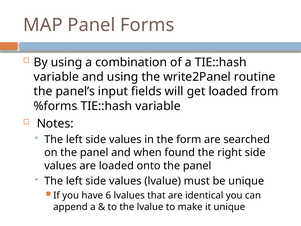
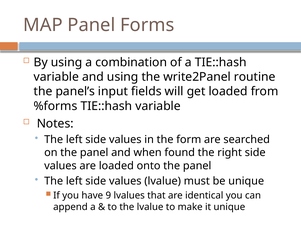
6: 6 -> 9
